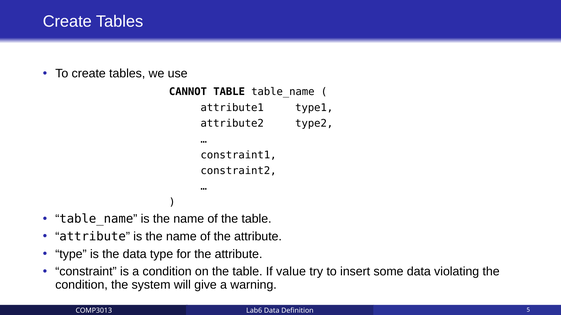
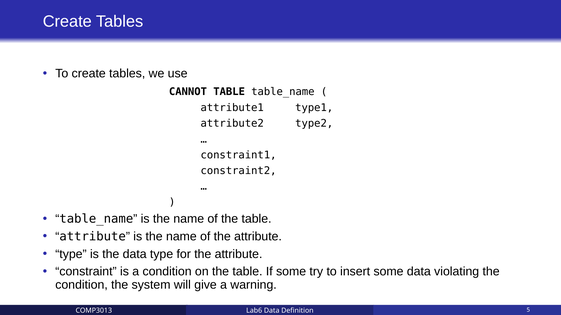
If value: value -> some
